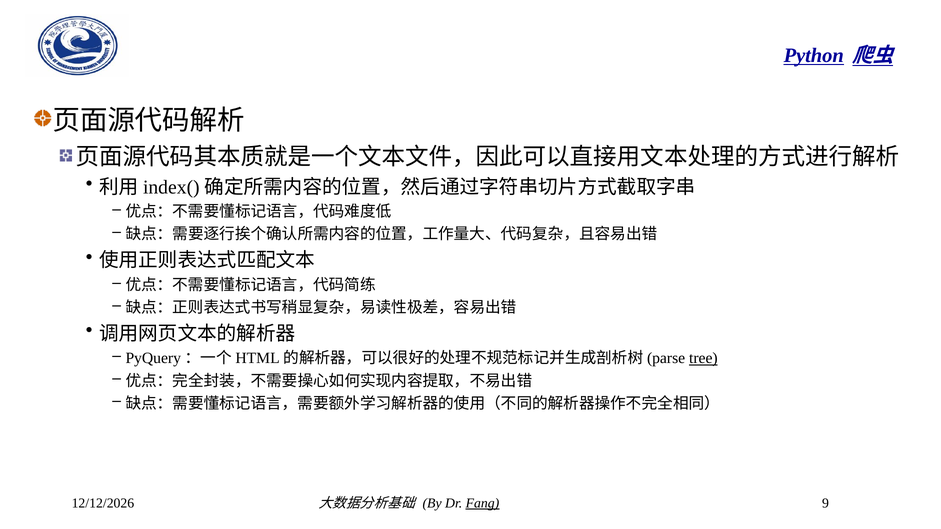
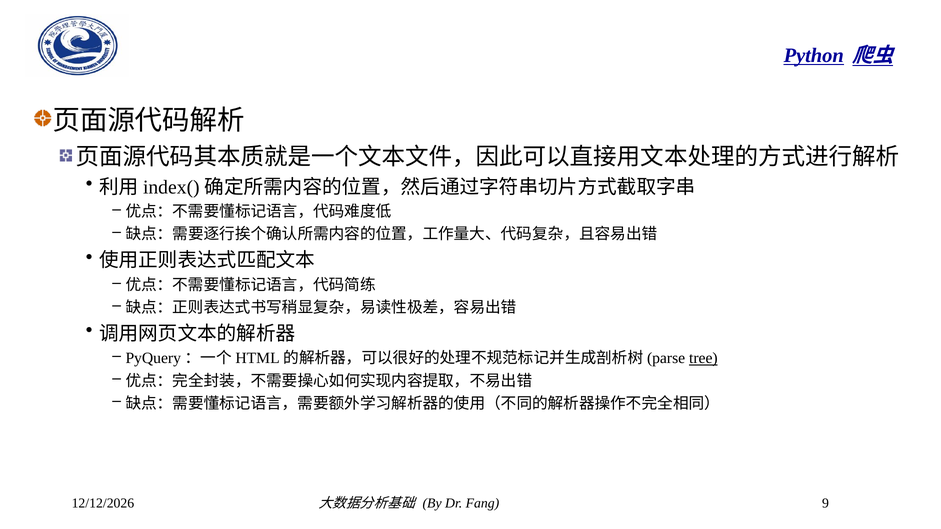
Fang underline: present -> none
